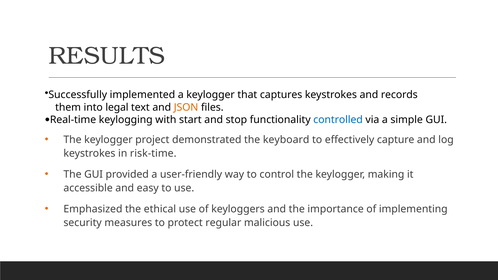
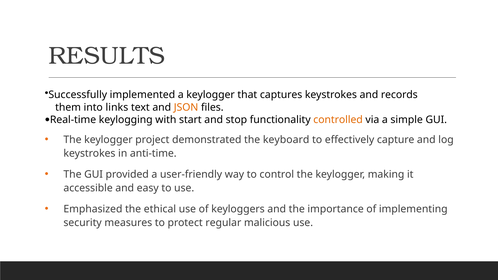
legal: legal -> links
controlled colour: blue -> orange
risk-time: risk-time -> anti-time
